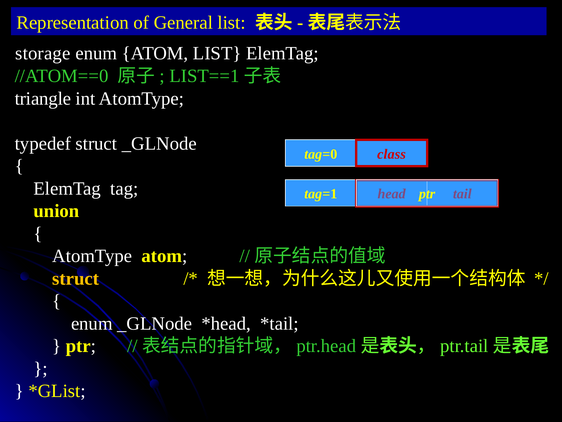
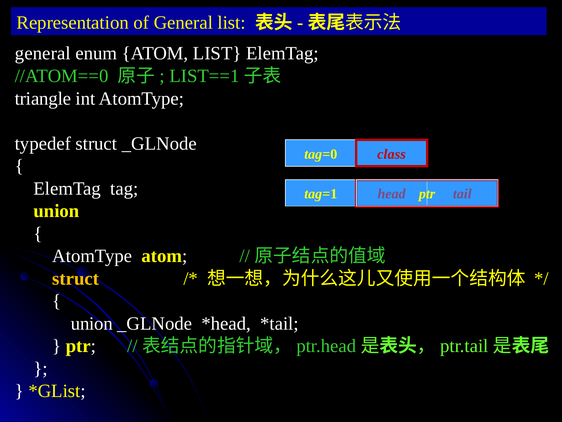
storage at (43, 53): storage -> general
enum at (92, 323): enum -> union
